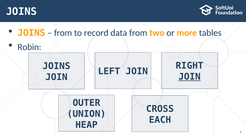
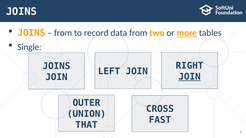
more underline: none -> present
Robin: Robin -> Single
EACH: EACH -> FAST
HEAP: HEAP -> THAT
